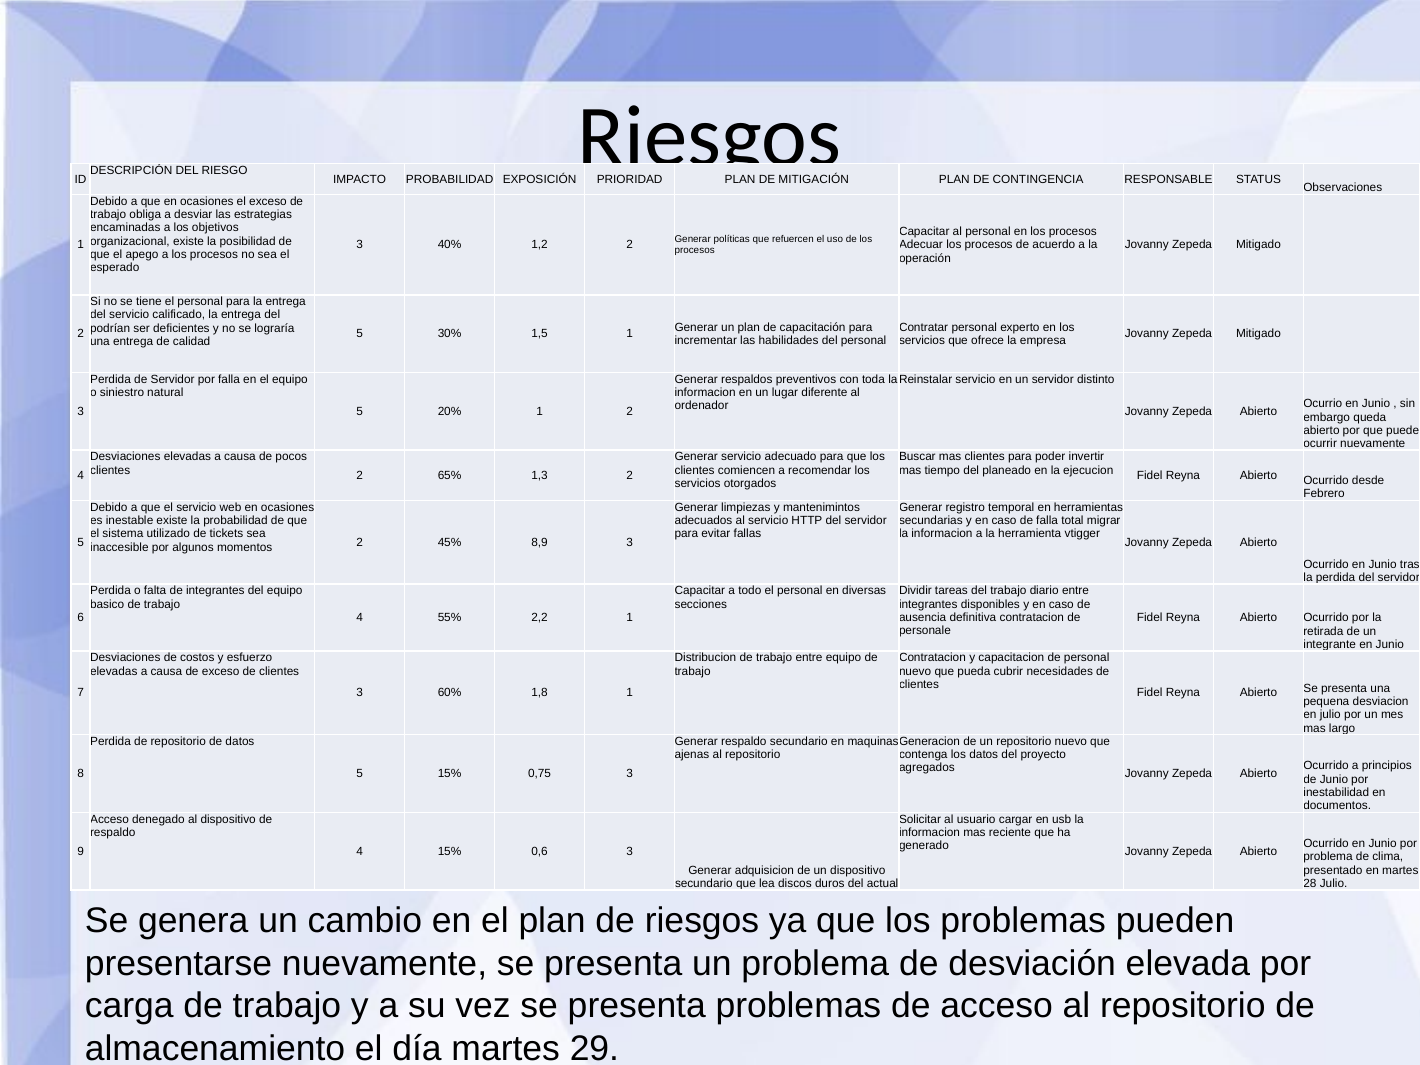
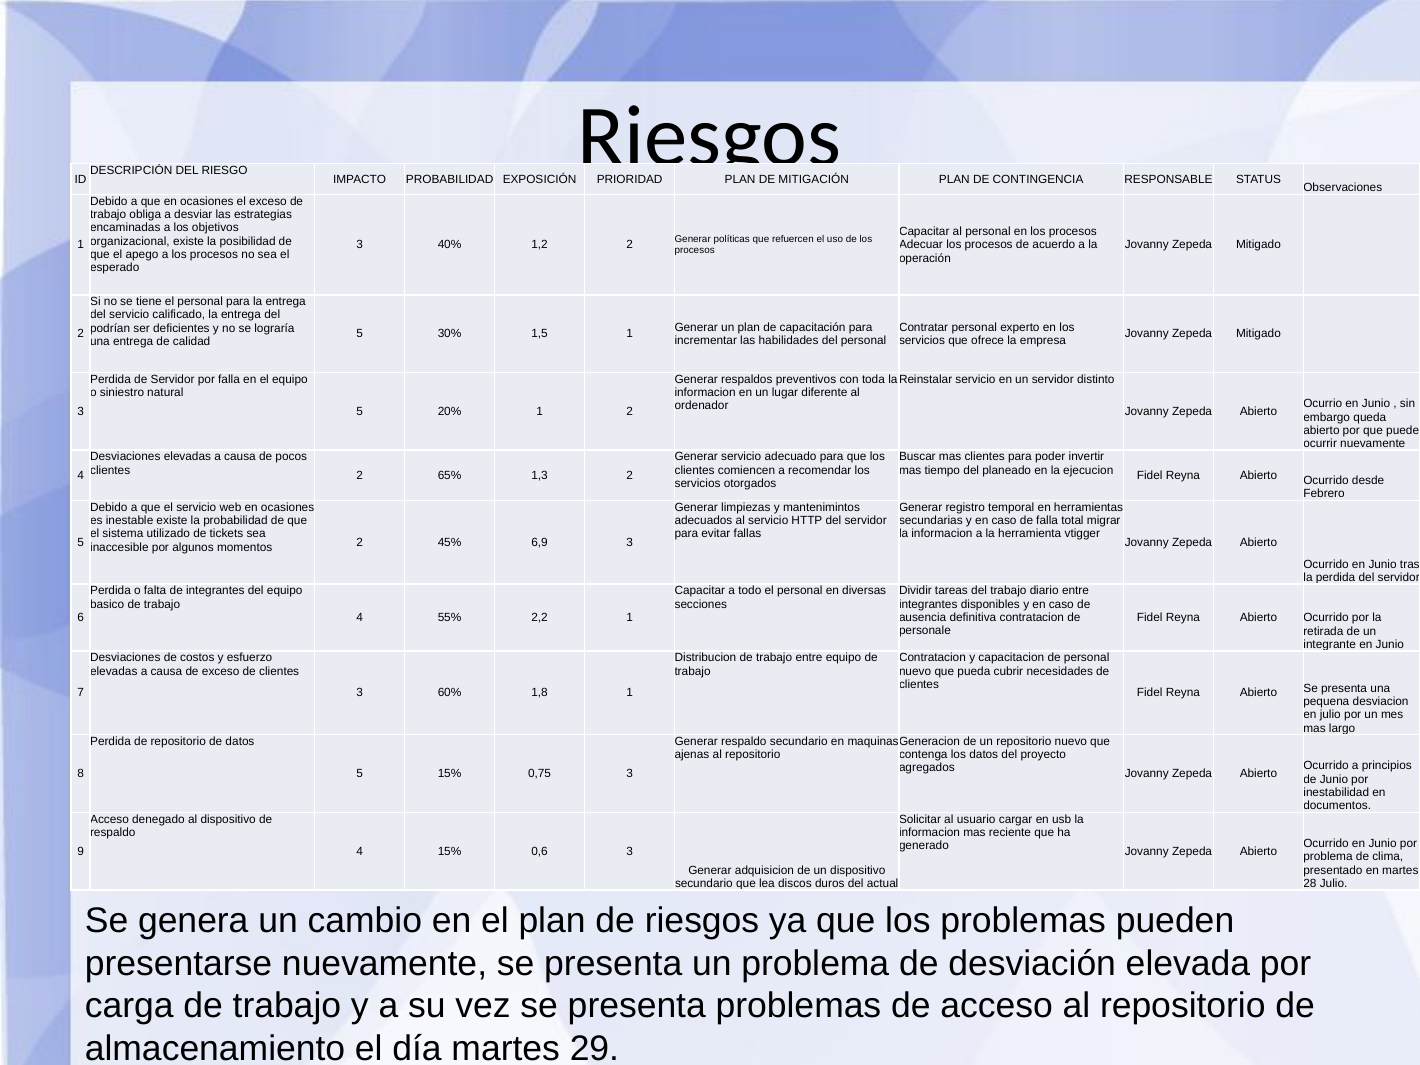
8,9: 8,9 -> 6,9
